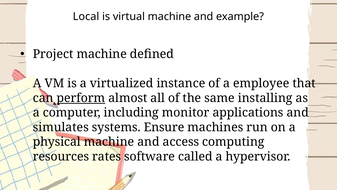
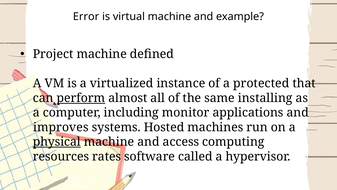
Local: Local -> Error
employee: employee -> protected
simulates: simulates -> improves
Ensure: Ensure -> Hosted
physical underline: none -> present
